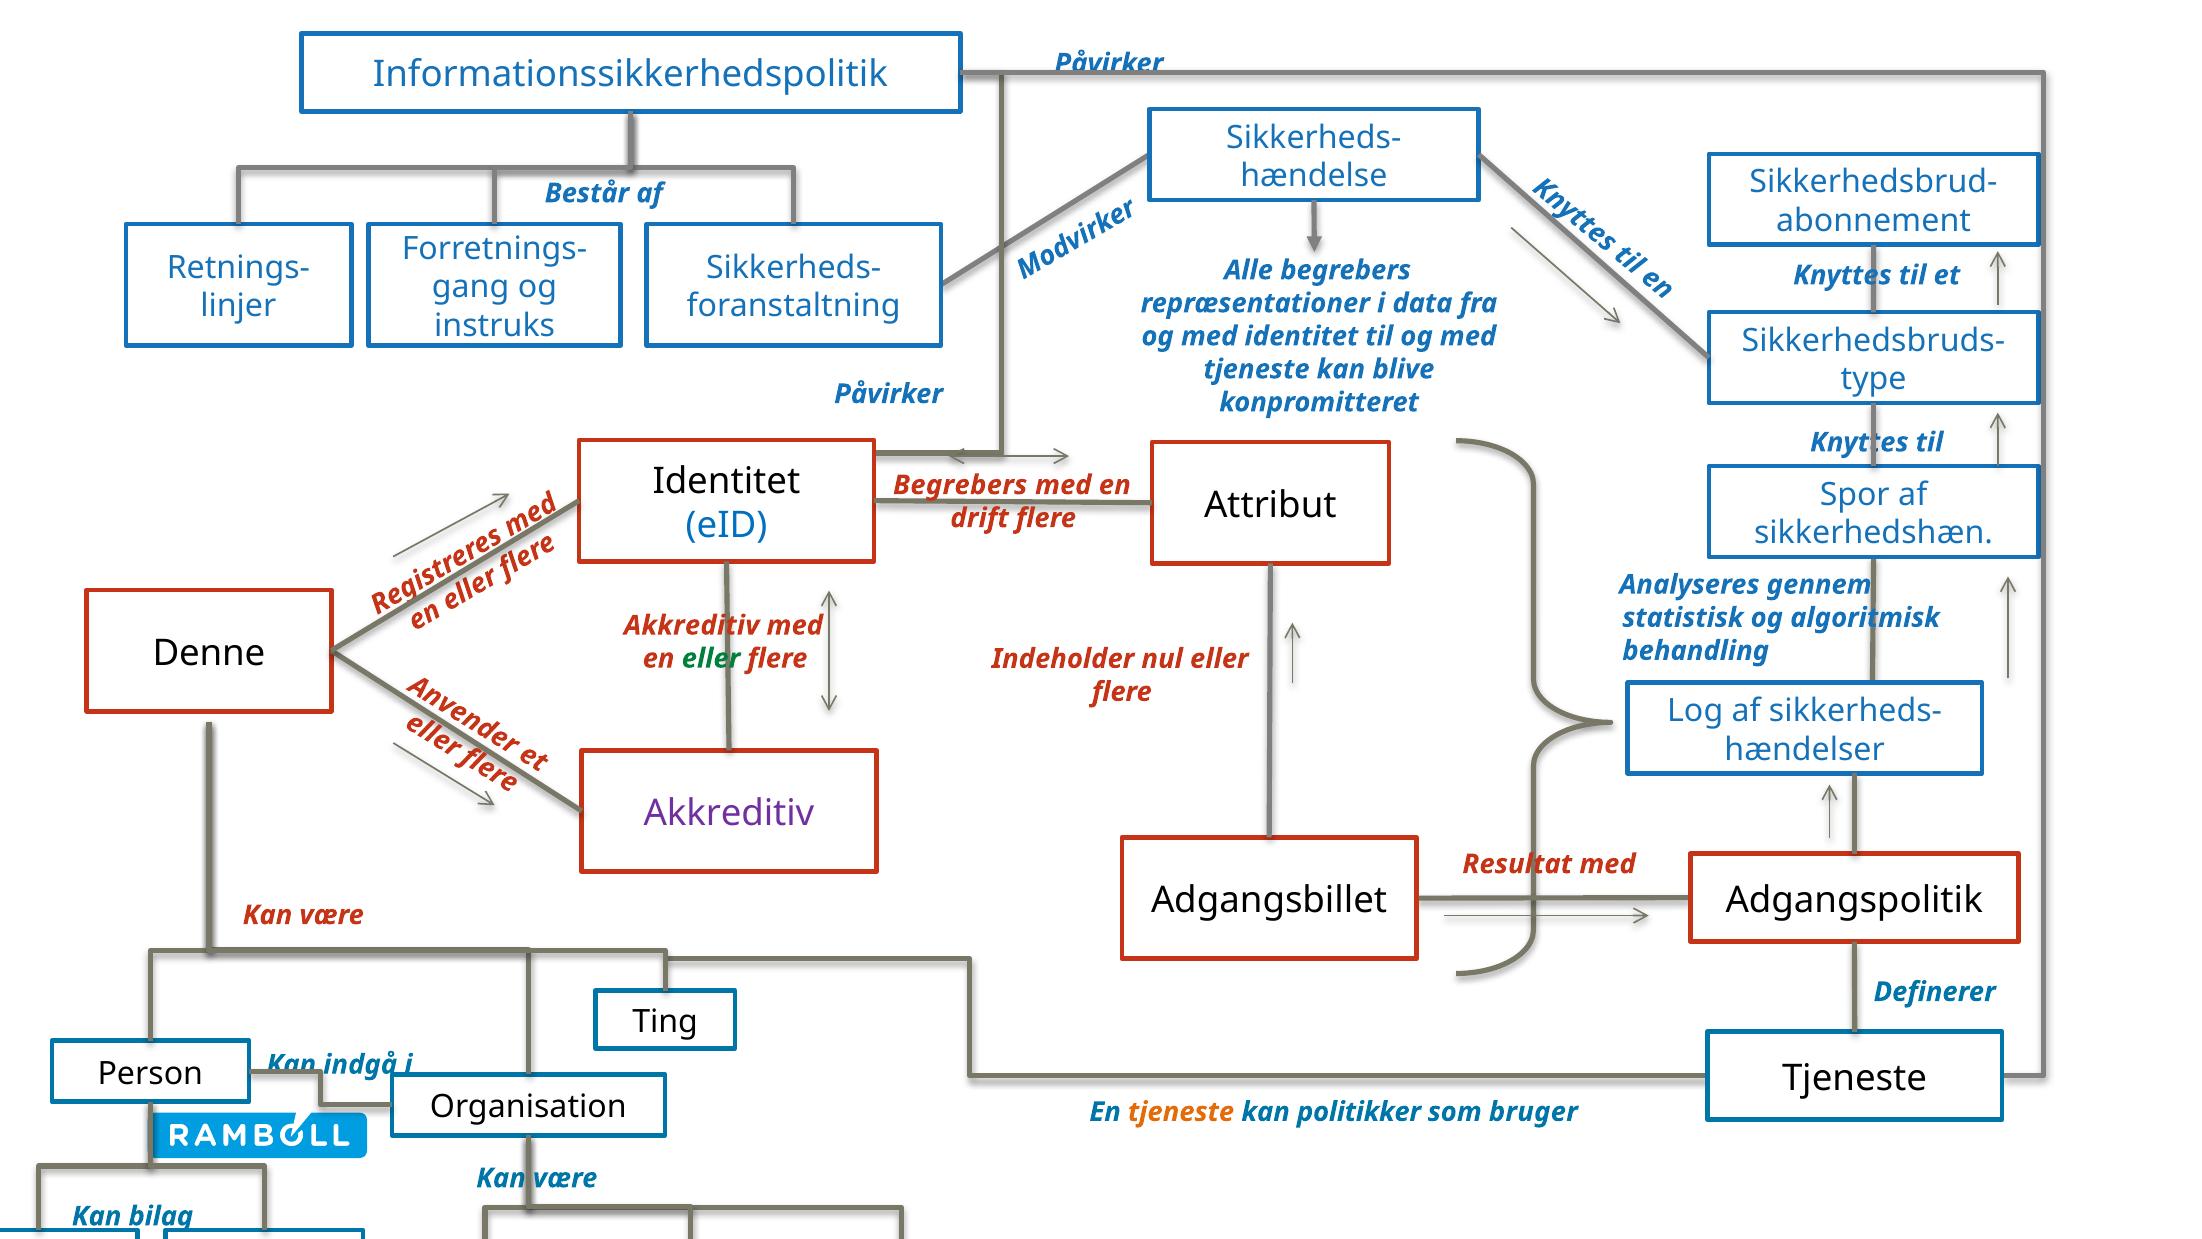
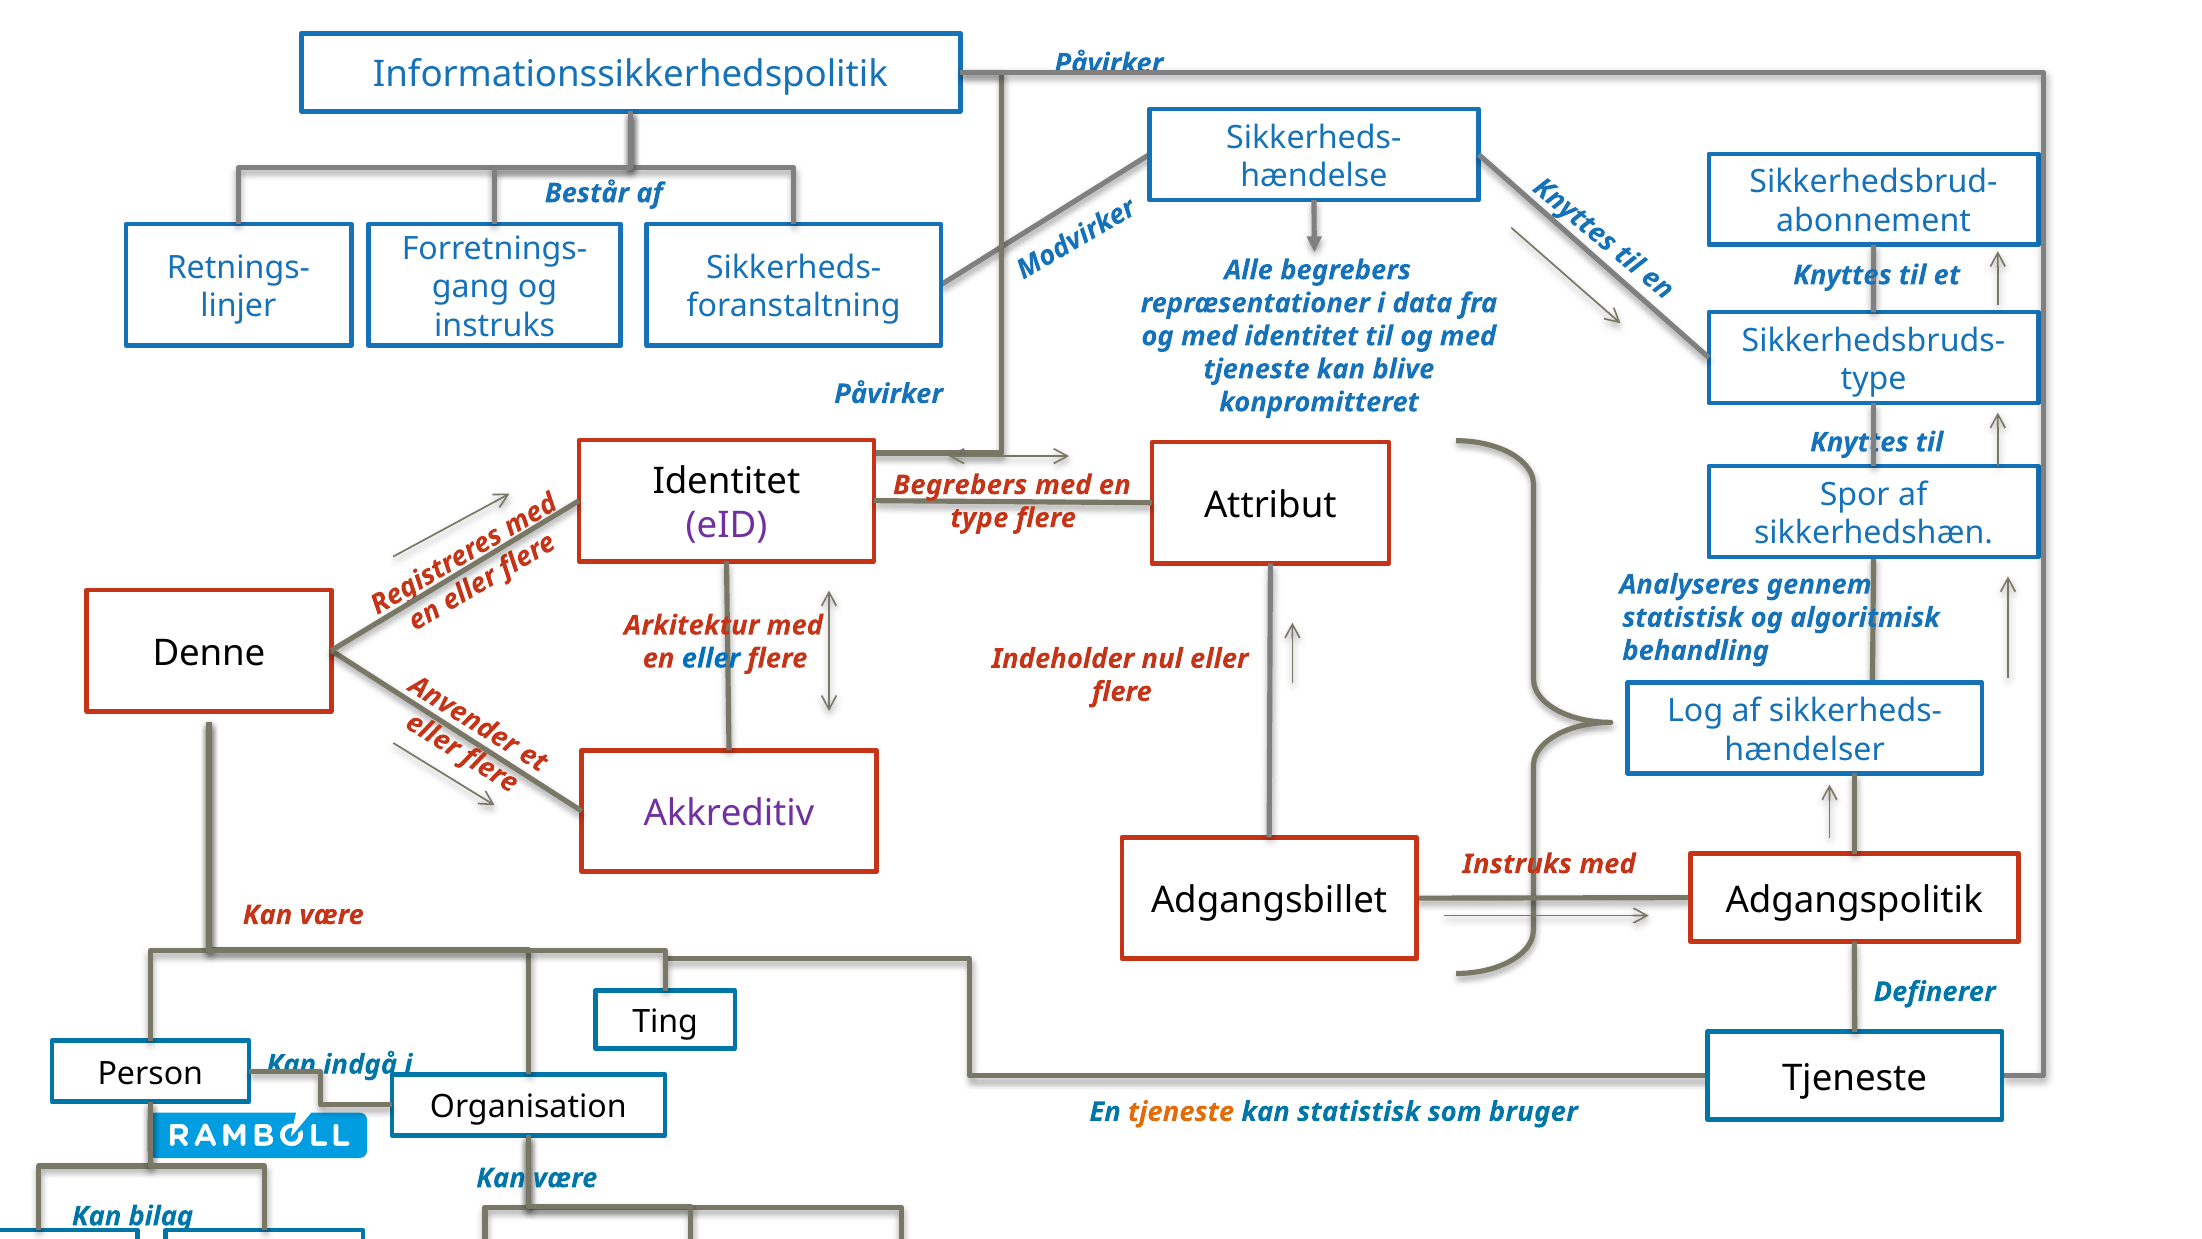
drift at (979, 518): drift -> type
eID colour: blue -> purple
Akkreditiv at (692, 625): Akkreditiv -> Arkitektur
eller at (711, 659) colour: green -> blue
Resultat at (1517, 864): Resultat -> Instruks
kan politikker: politikker -> statistisk
